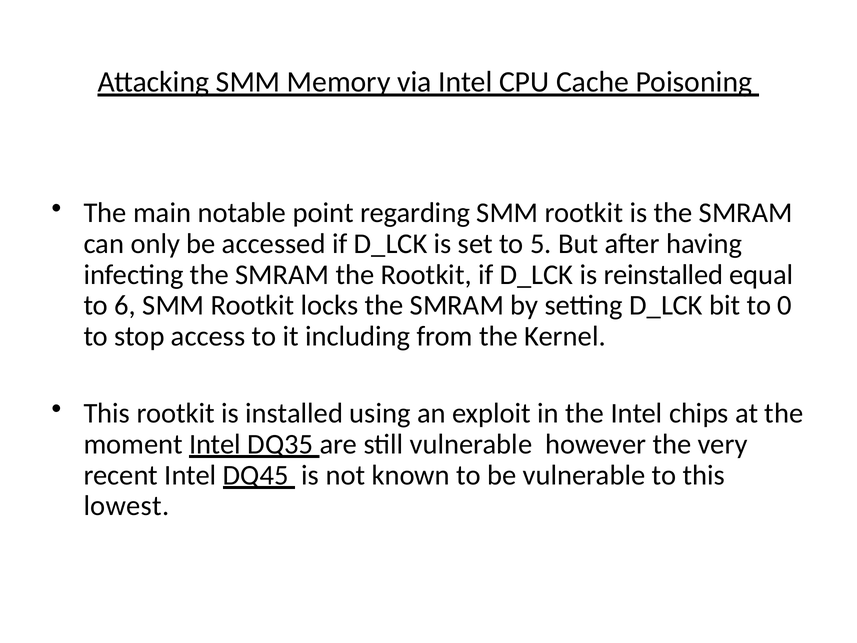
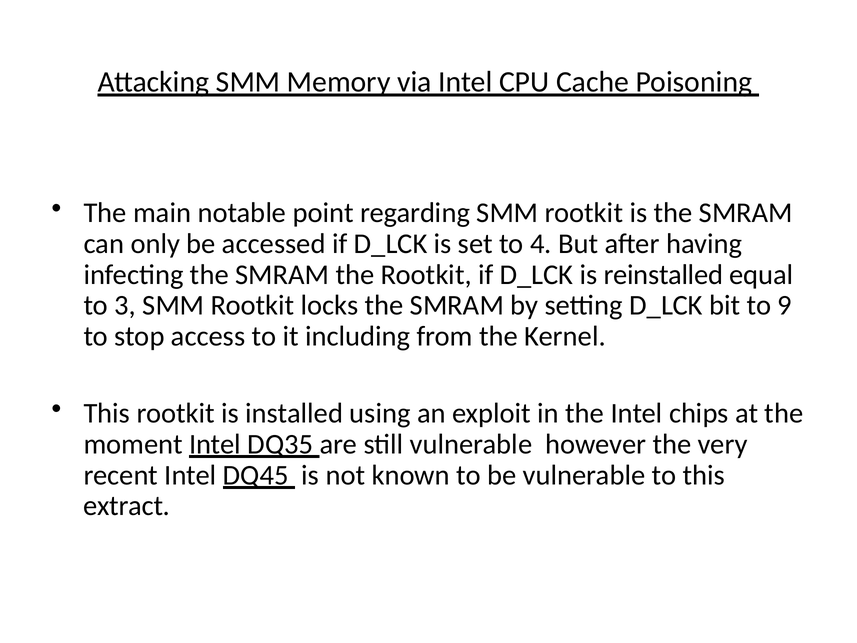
5: 5 -> 4
6: 6 -> 3
0: 0 -> 9
lowest: lowest -> extract
